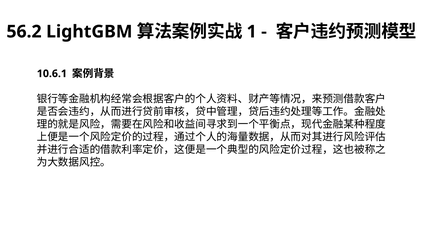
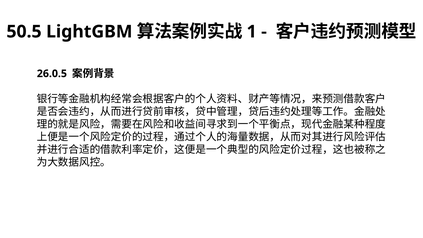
56.2: 56.2 -> 50.5
10.6.1: 10.6.1 -> 26.0.5
